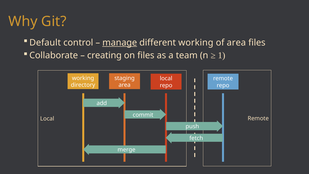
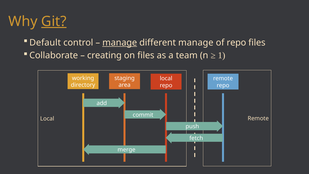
Git underline: none -> present
different working: working -> manage
of area: area -> repo
